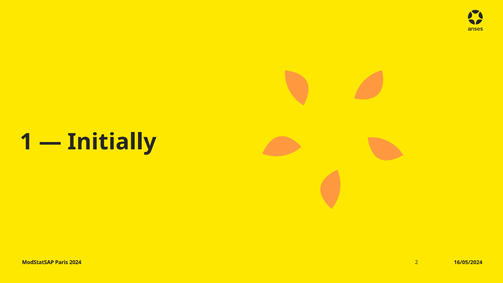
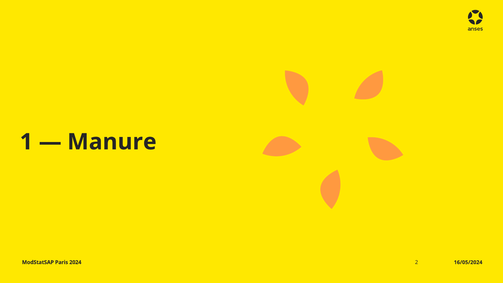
Initially: Initially -> Manure
